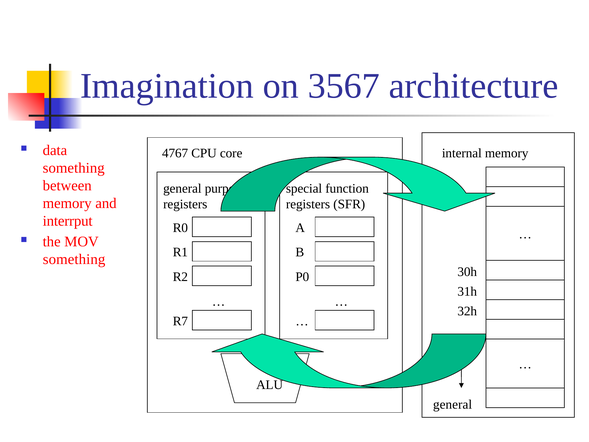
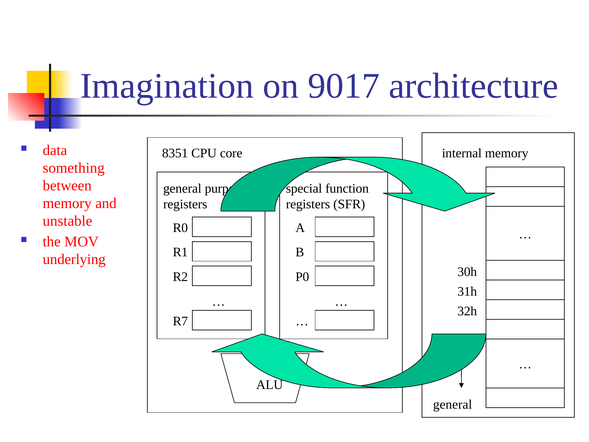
3567: 3567 -> 9017
4767: 4767 -> 8351
interrput: interrput -> unstable
something at (74, 259): something -> underlying
